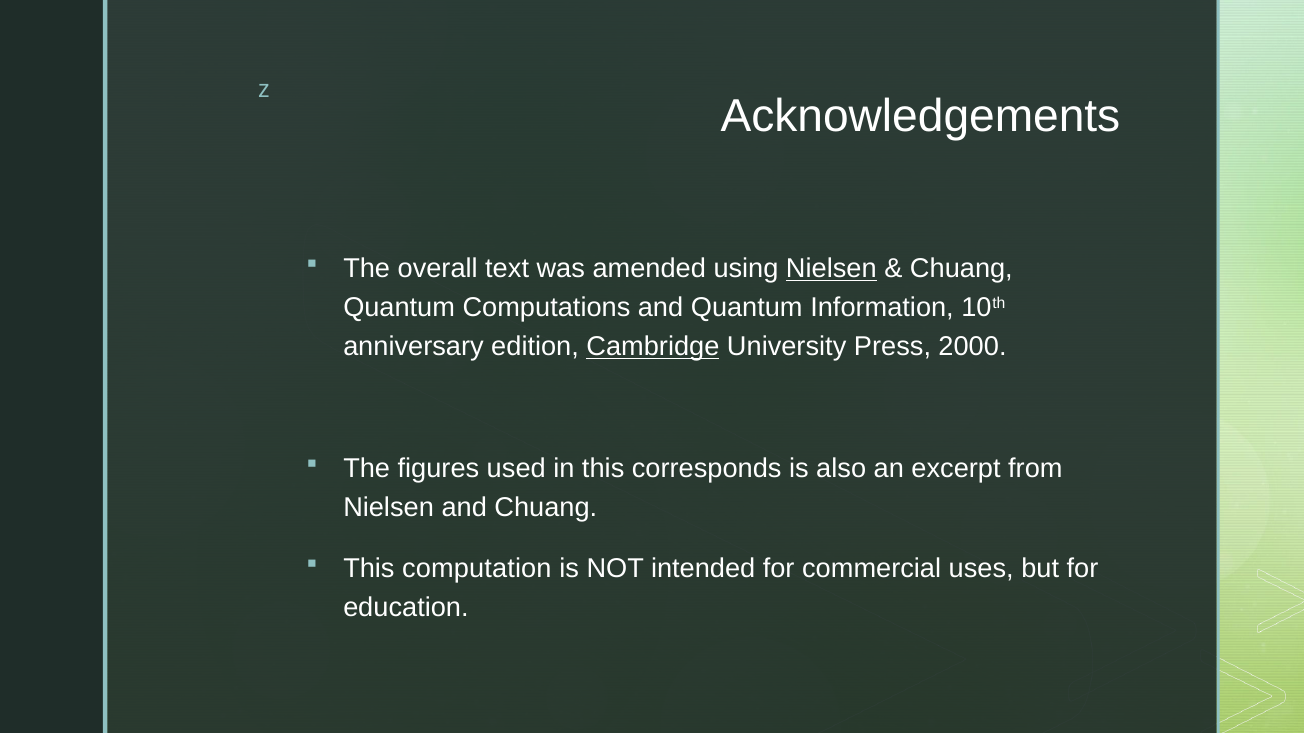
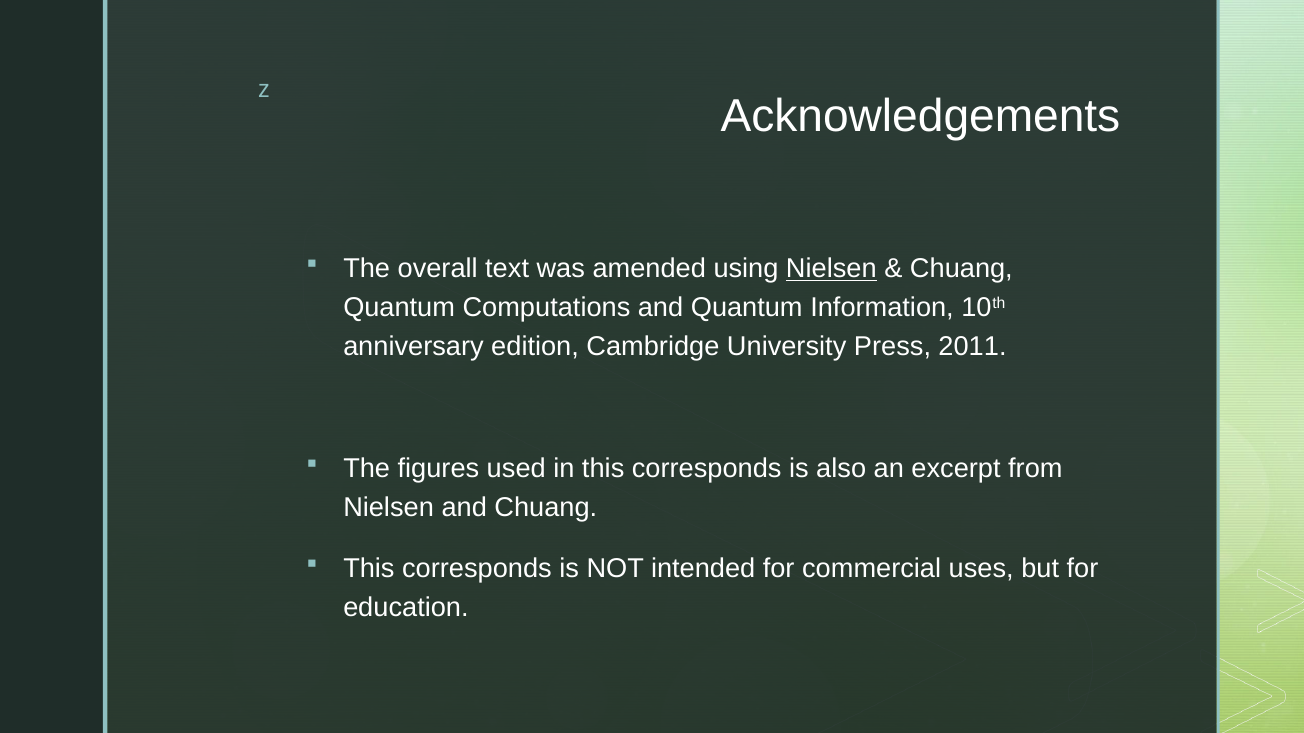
Cambridge underline: present -> none
2000: 2000 -> 2011
computation at (477, 569): computation -> corresponds
